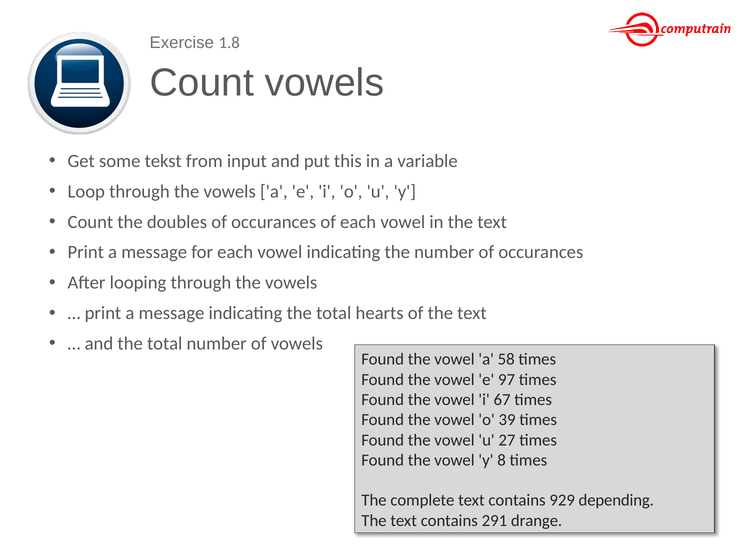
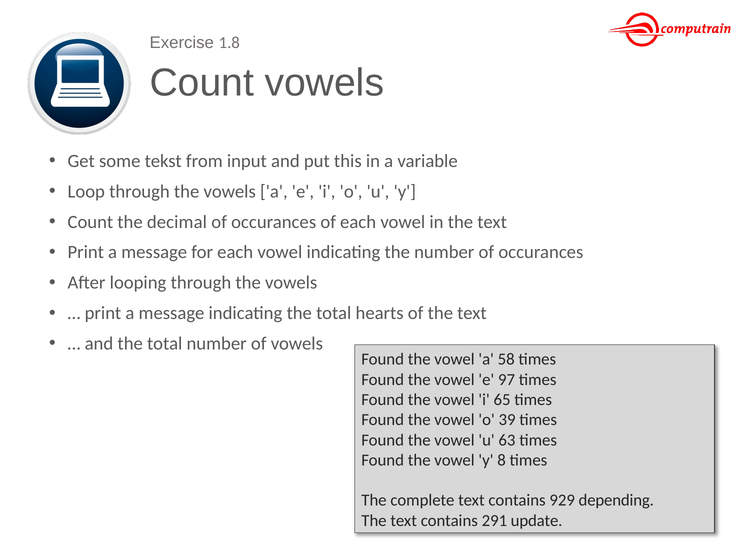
doubles: doubles -> decimal
67: 67 -> 65
27: 27 -> 63
drange: drange -> update
